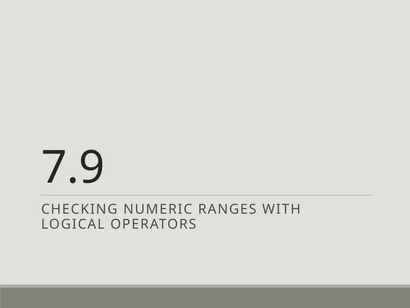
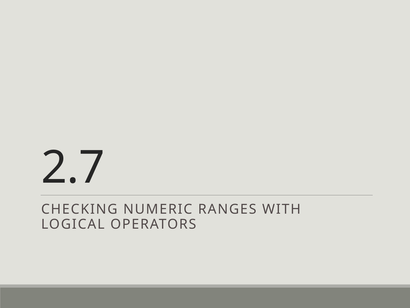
7.9: 7.9 -> 2.7
